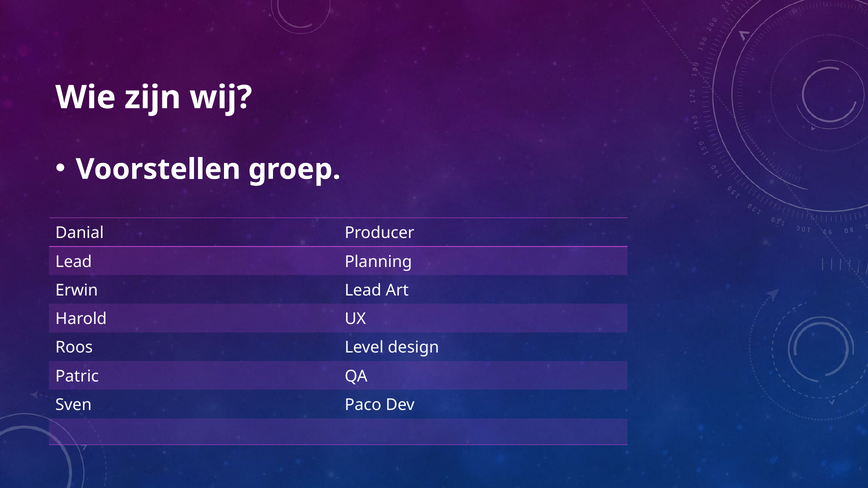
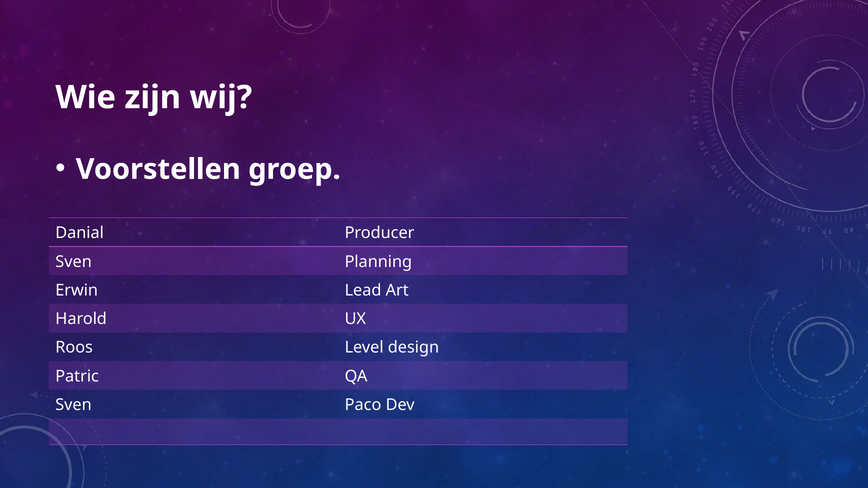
Lead at (74, 262): Lead -> Sven
